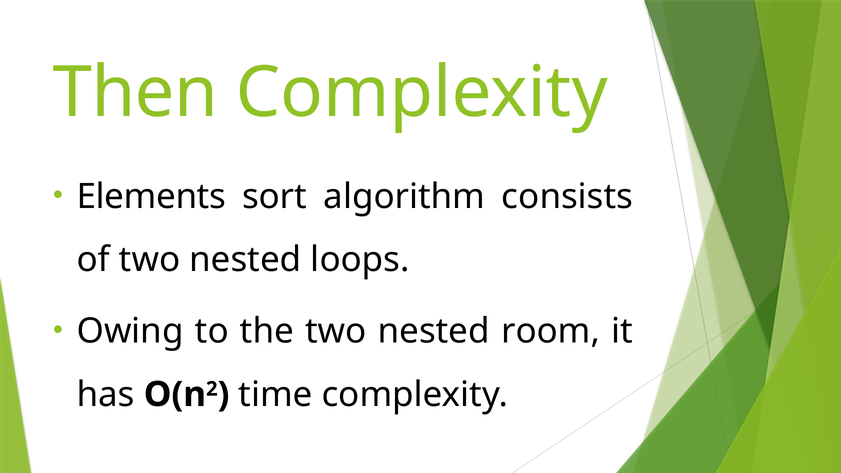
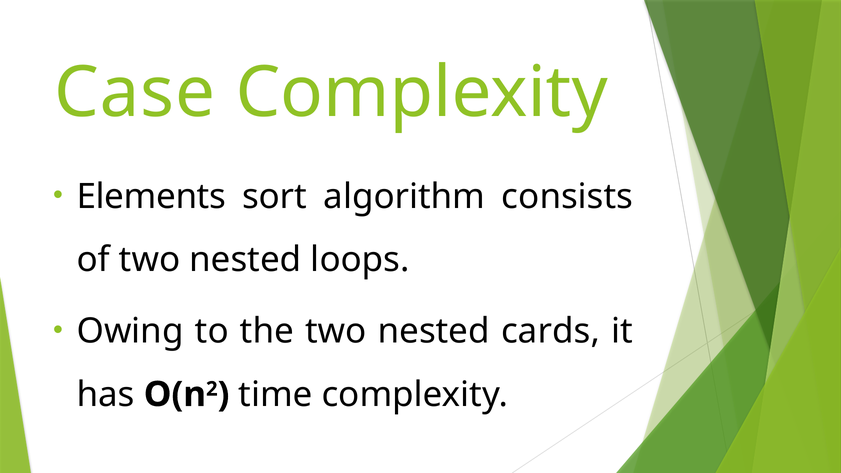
Then: Then -> Case
room: room -> cards
